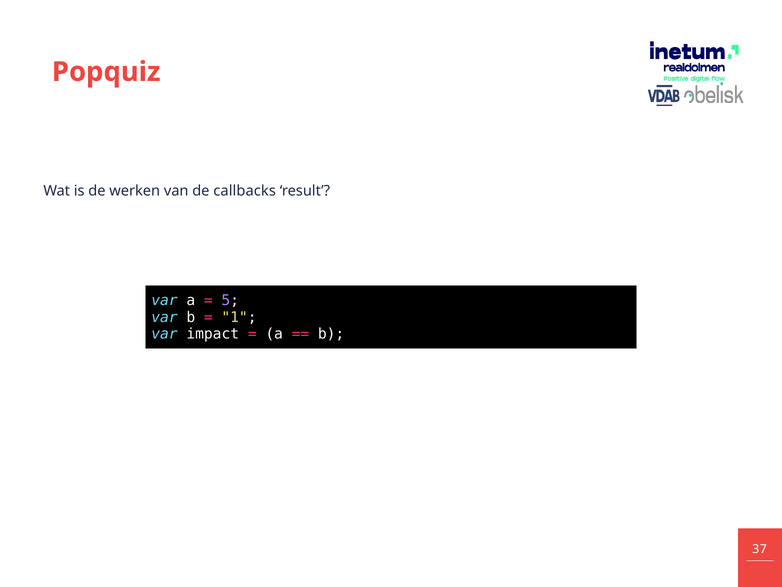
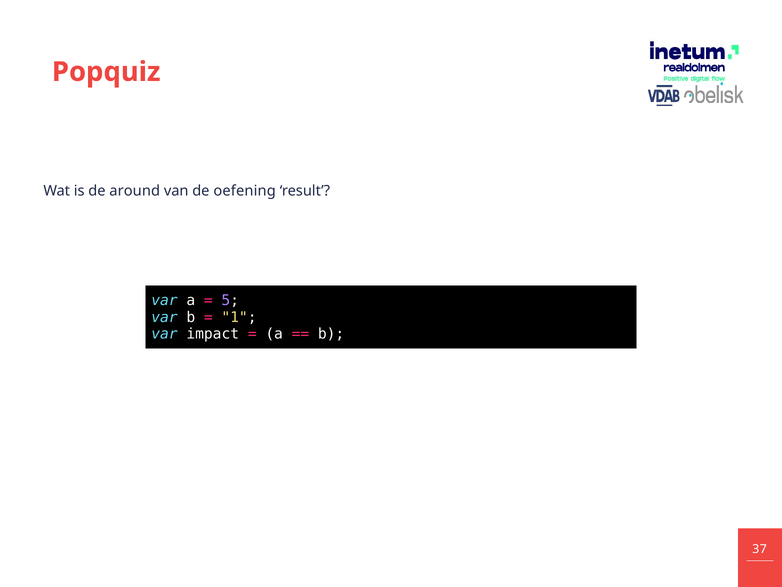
werken: werken -> around
callbacks: callbacks -> oefening
